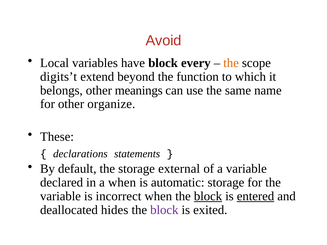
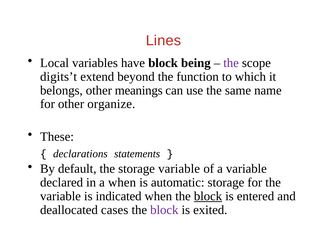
Avoid: Avoid -> Lines
every: every -> being
the at (231, 63) colour: orange -> purple
storage external: external -> variable
incorrect: incorrect -> indicated
entered underline: present -> none
hides: hides -> cases
